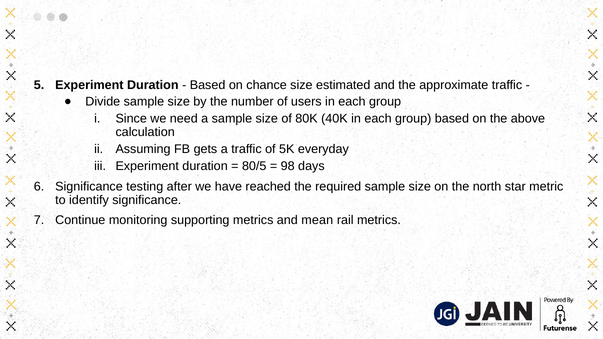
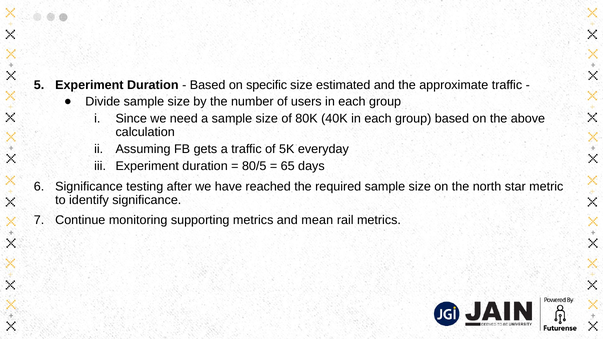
chance: chance -> specific
98: 98 -> 65
